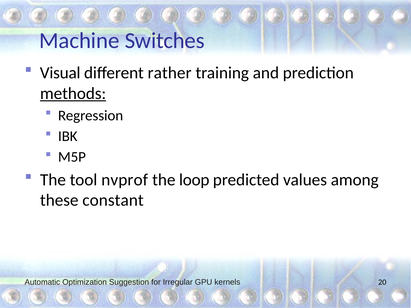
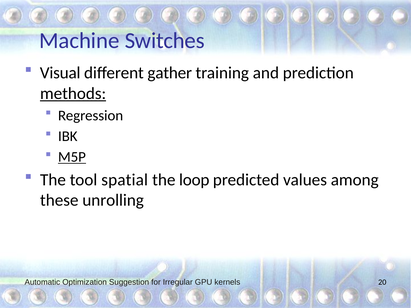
rather: rather -> gather
M5P underline: none -> present
nvprof: nvprof -> spatial
constant: constant -> unrolling
